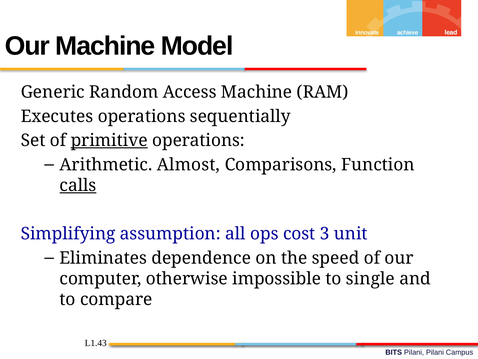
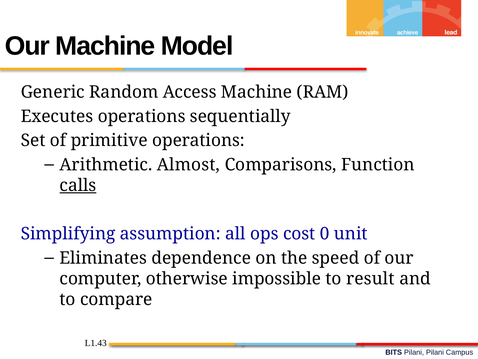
primitive underline: present -> none
3: 3 -> 0
single: single -> result
